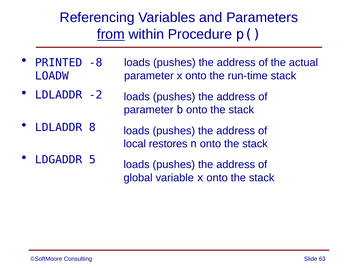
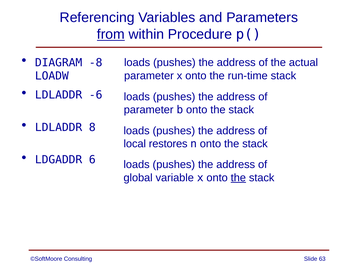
PRINTED: PRINTED -> DIAGRAM
-2: -2 -> -6
5: 5 -> 6
the at (238, 178) underline: none -> present
